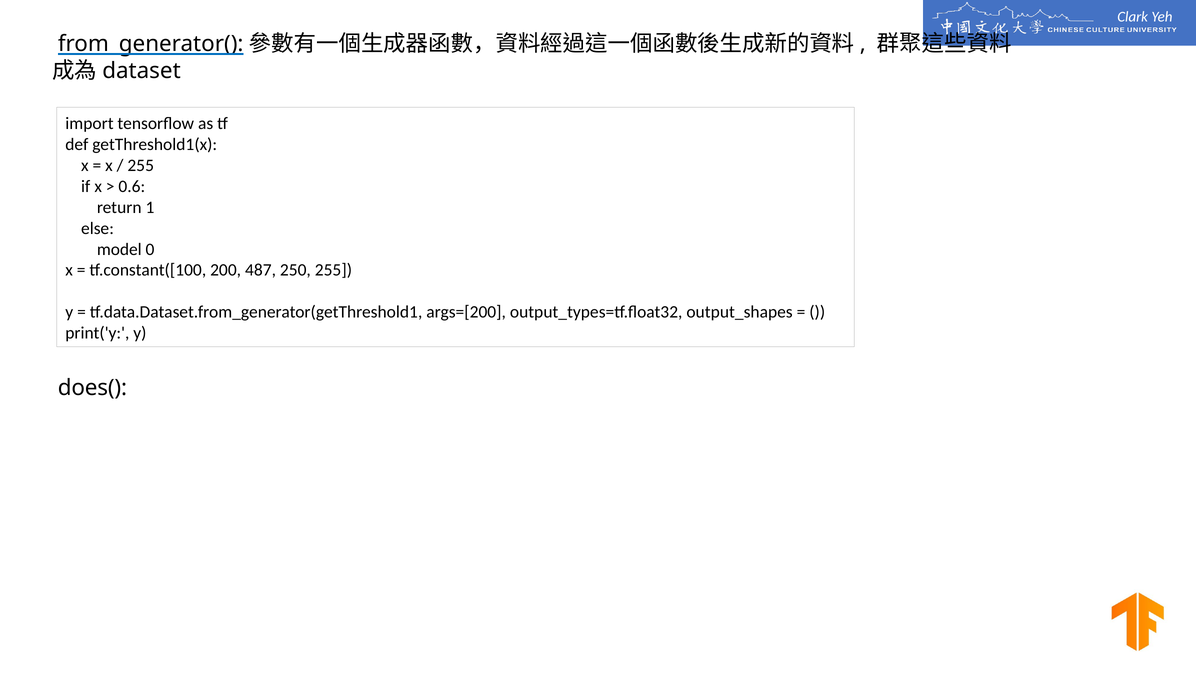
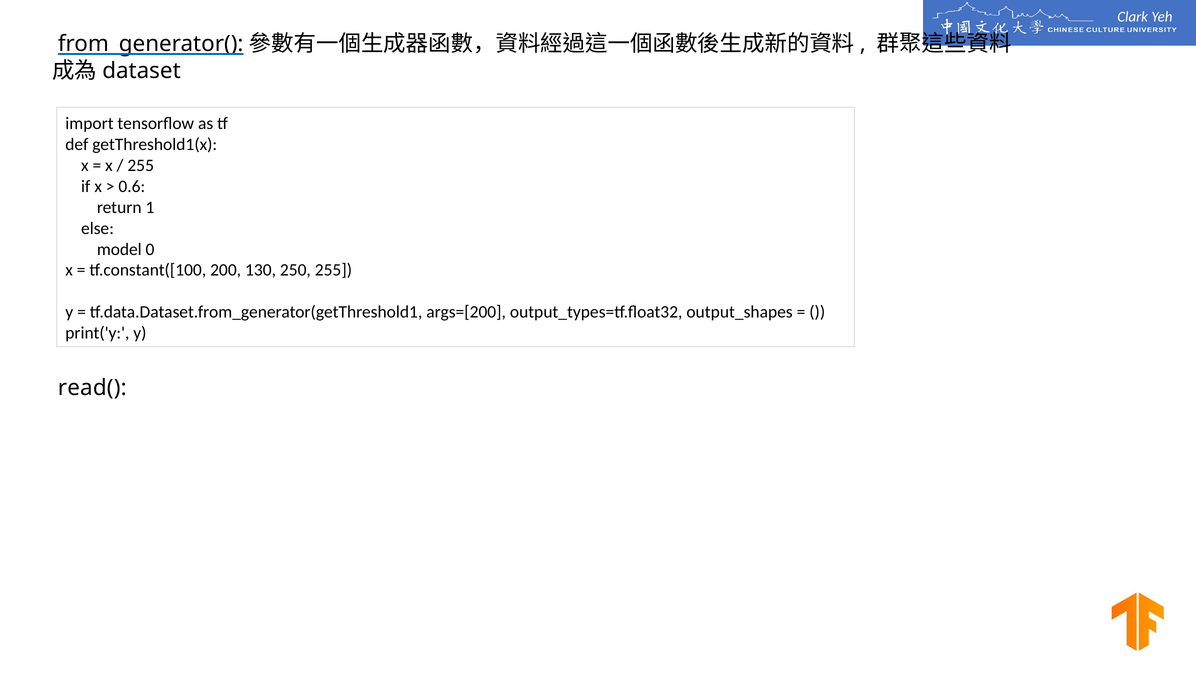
487: 487 -> 130
does(: does( -> read(
